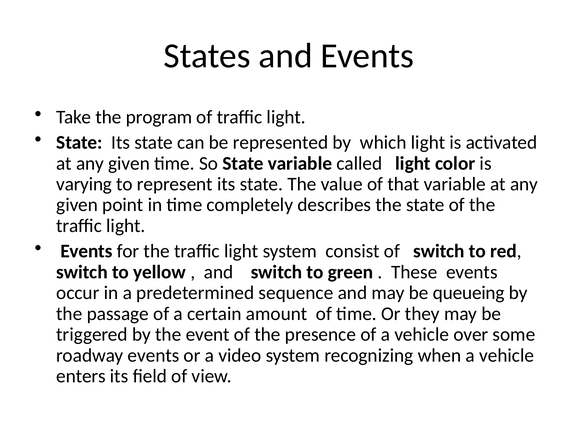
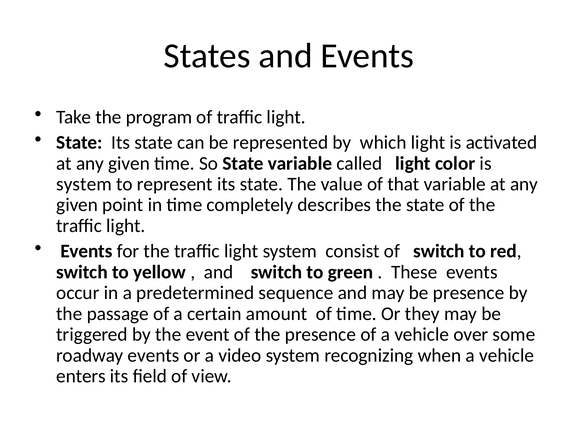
varying at (84, 184): varying -> system
be queueing: queueing -> presence
